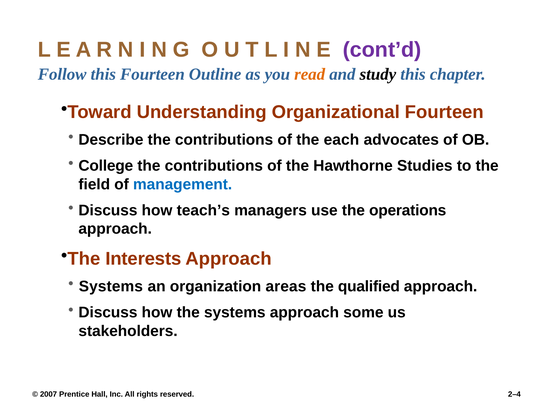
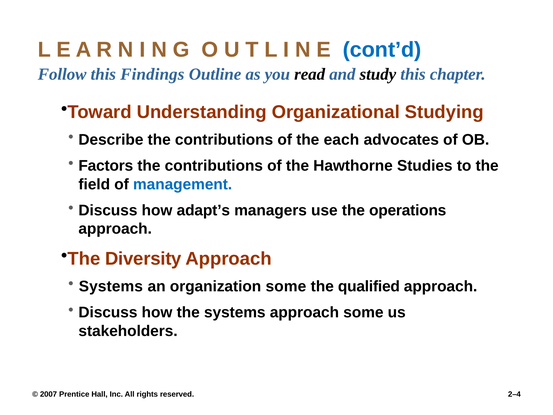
cont’d colour: purple -> blue
this Fourteen: Fourteen -> Findings
read colour: orange -> black
Organizational Fourteen: Fourteen -> Studying
College: College -> Factors
teach’s: teach’s -> adapt’s
Interests: Interests -> Diversity
organization areas: areas -> some
